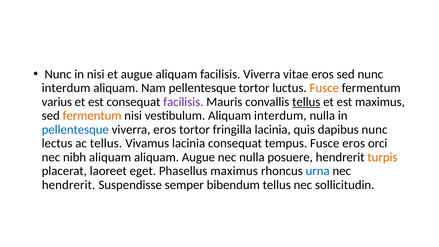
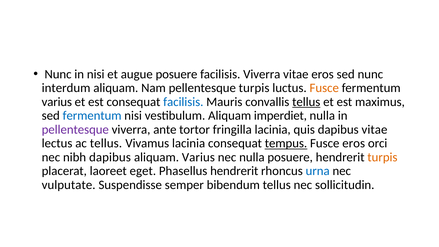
augue aliquam: aliquam -> posuere
pellentesque tortor: tortor -> turpis
facilisis at (183, 102) colour: purple -> blue
fermentum at (92, 116) colour: orange -> blue
Aliquam interdum: interdum -> imperdiet
pellentesque at (75, 130) colour: blue -> purple
viverra eros: eros -> ante
dapibus nunc: nunc -> vitae
tempus underline: none -> present
nibh aliquam: aliquam -> dapibus
aliquam Augue: Augue -> Varius
Phasellus maximus: maximus -> hendrerit
hendrerit at (69, 185): hendrerit -> vulputate
